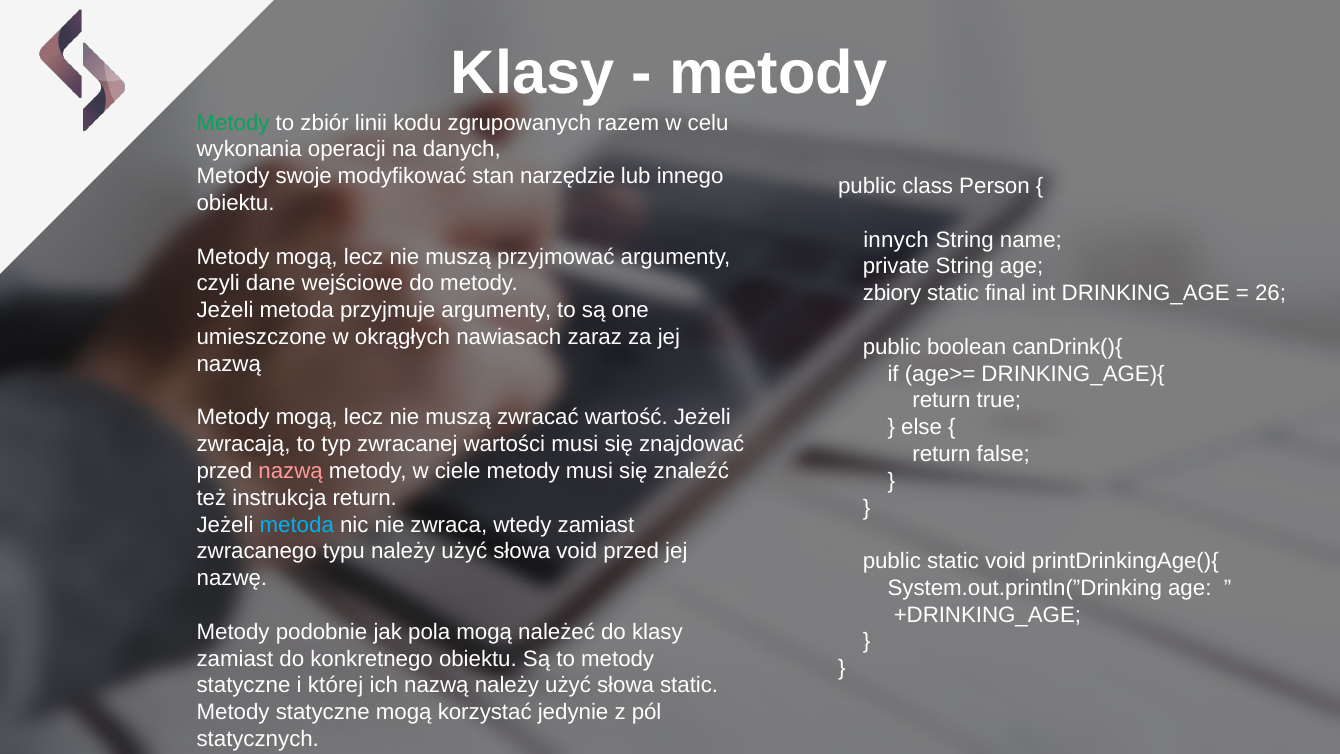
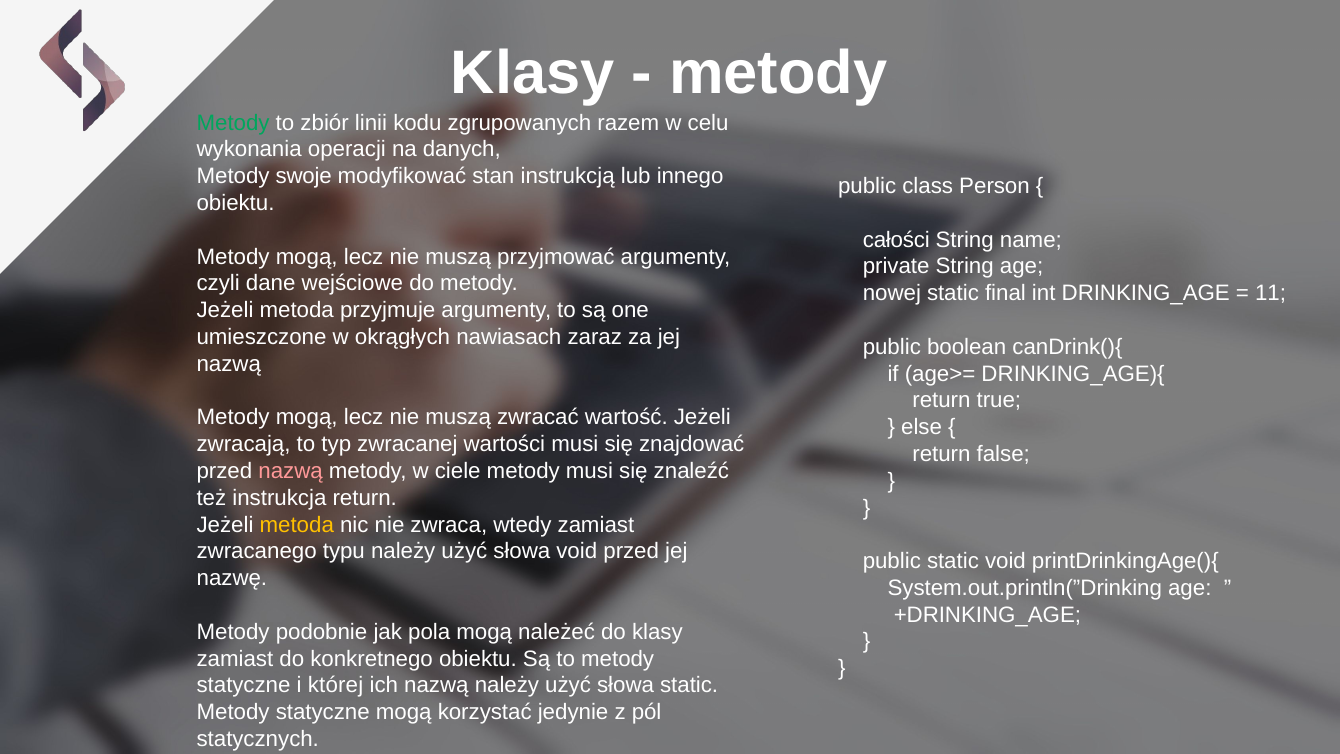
narzędzie: narzędzie -> instrukcją
innych: innych -> całości
zbiory: zbiory -> nowej
26: 26 -> 11
metoda at (297, 525) colour: light blue -> yellow
